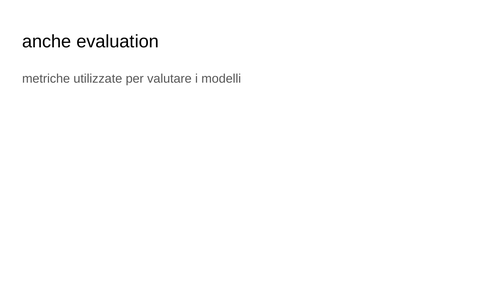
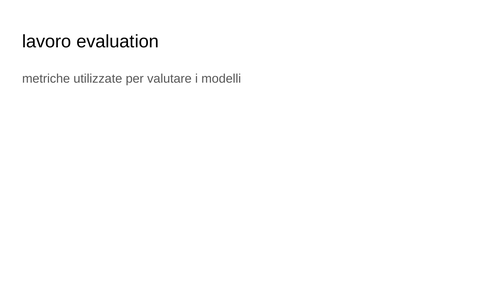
anche: anche -> lavoro
